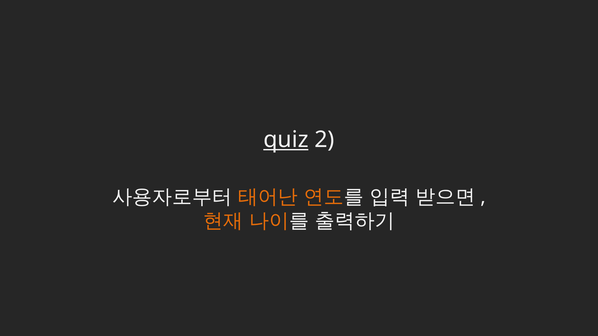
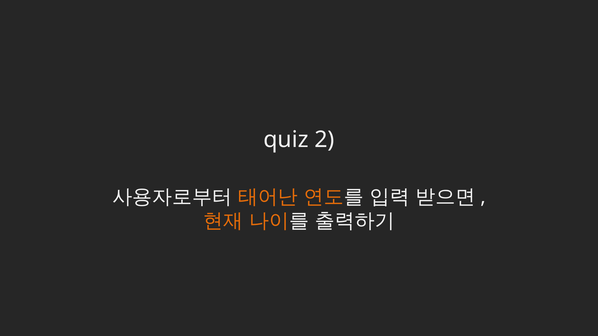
quiz underline: present -> none
